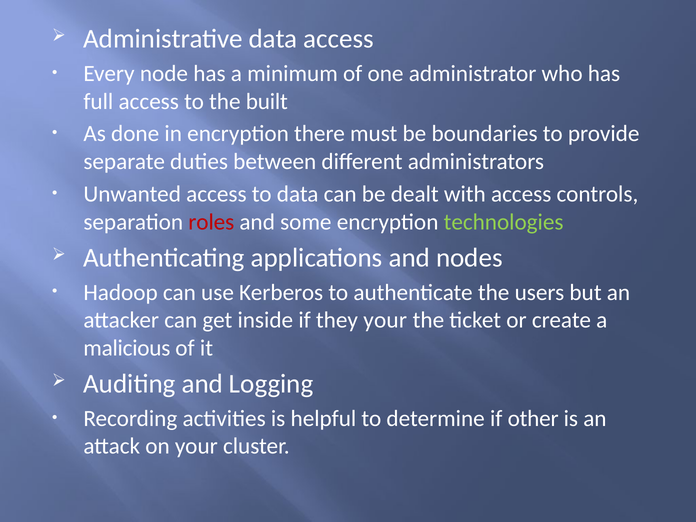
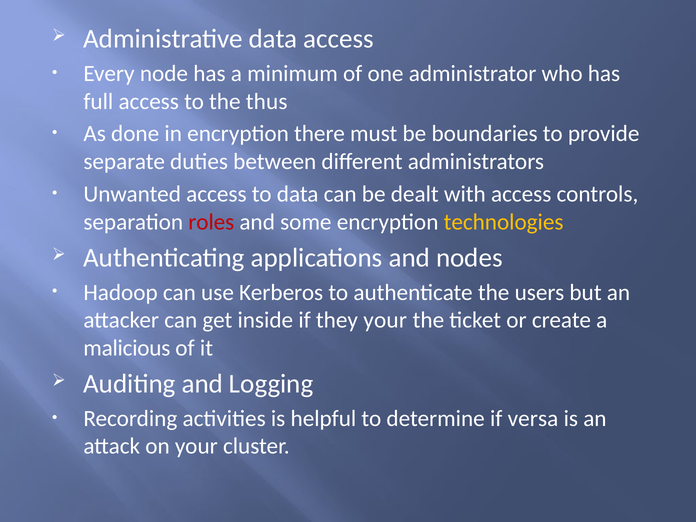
built: built -> thus
technologies colour: light green -> yellow
other: other -> versa
